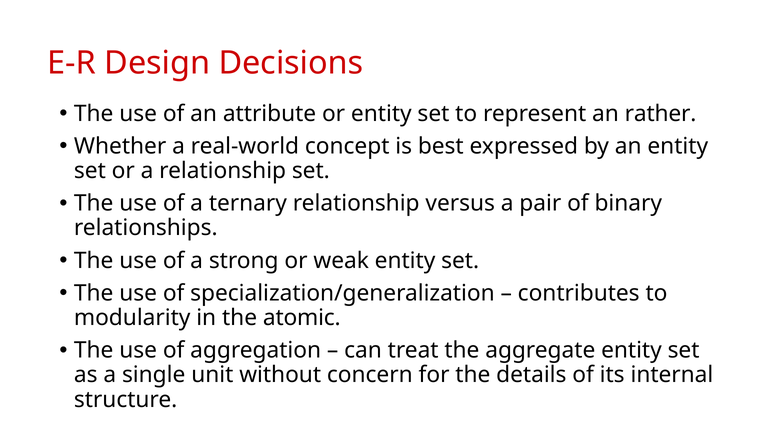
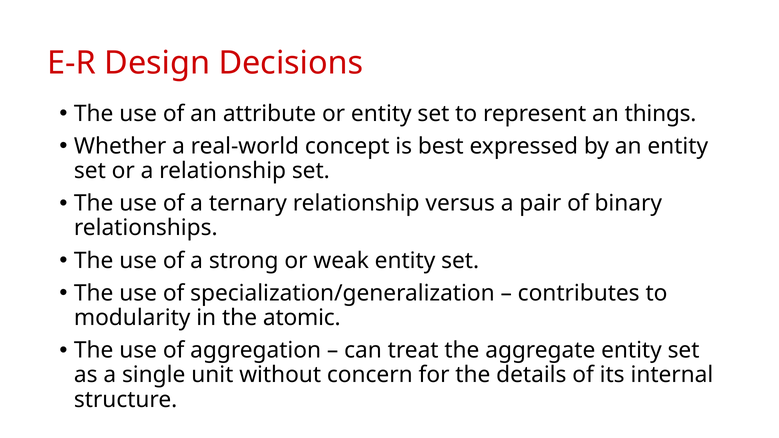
rather: rather -> things
